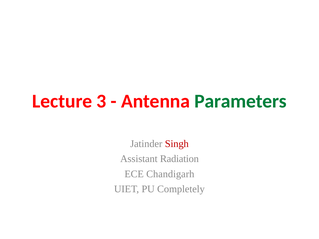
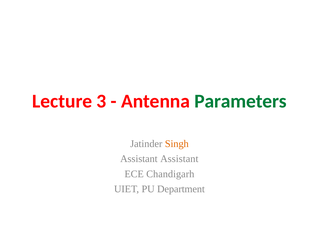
Singh colour: red -> orange
Assistant Radiation: Radiation -> Assistant
Completely: Completely -> Department
